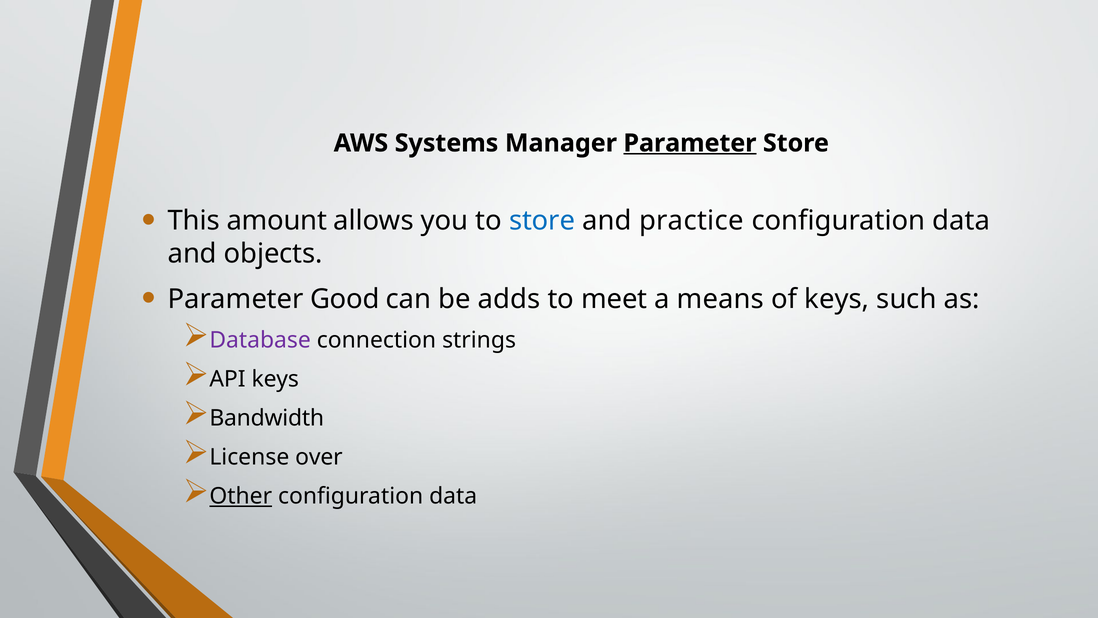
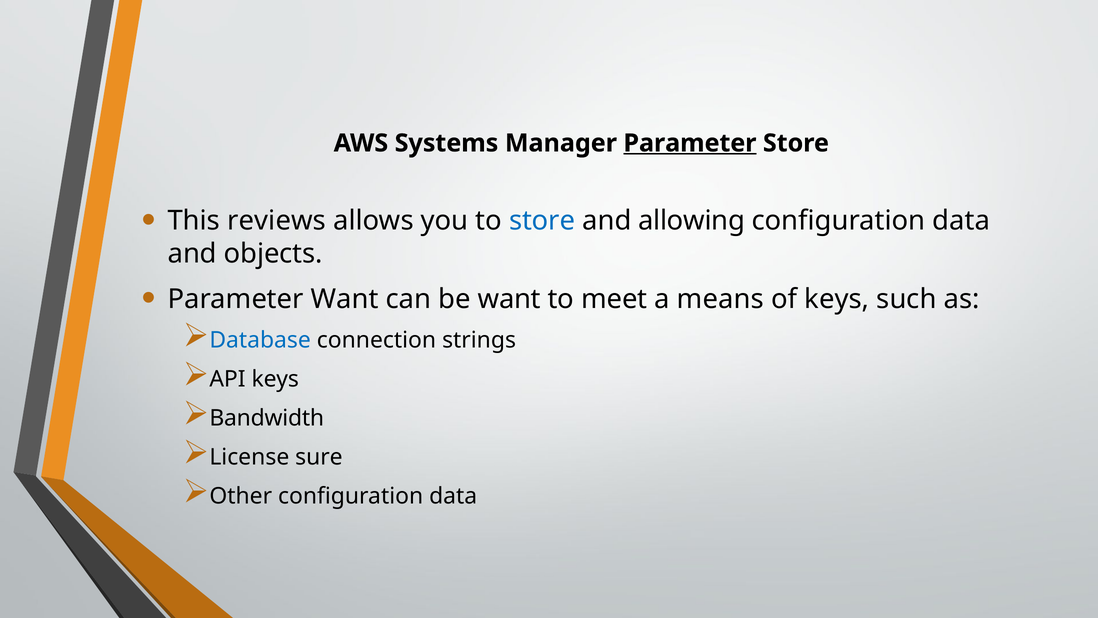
amount: amount -> reviews
practice: practice -> allowing
Parameter Good: Good -> Want
be adds: adds -> want
Database colour: purple -> blue
over: over -> sure
Other underline: present -> none
